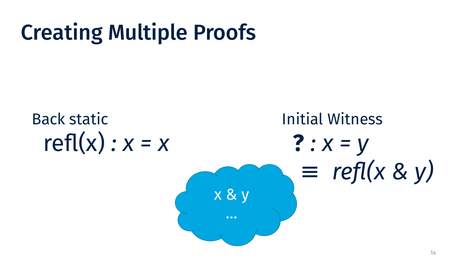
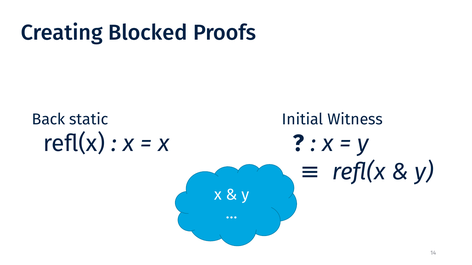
Multiple: Multiple -> Blocked
